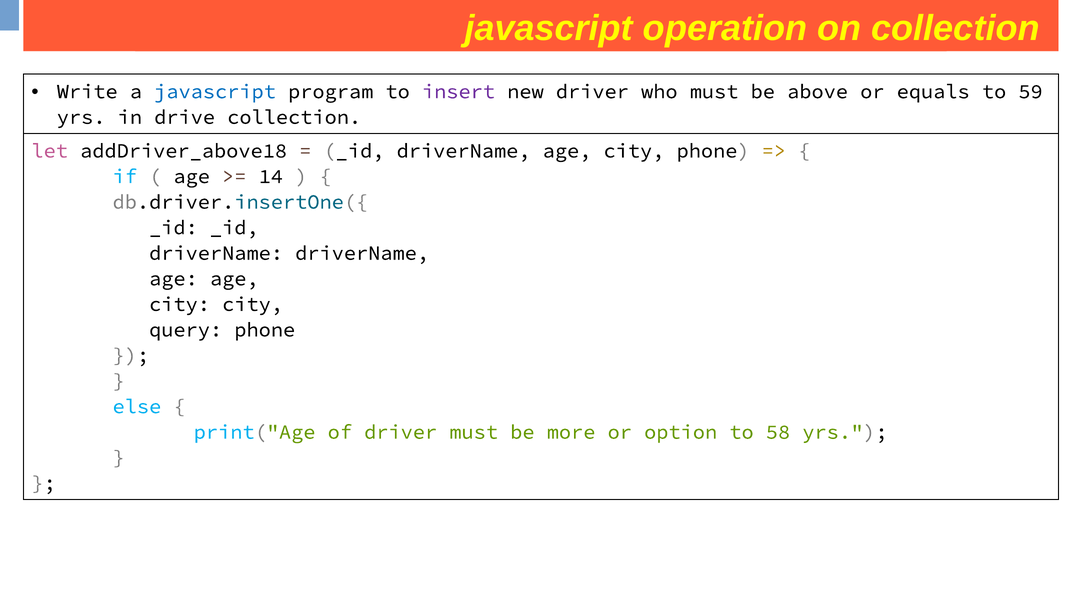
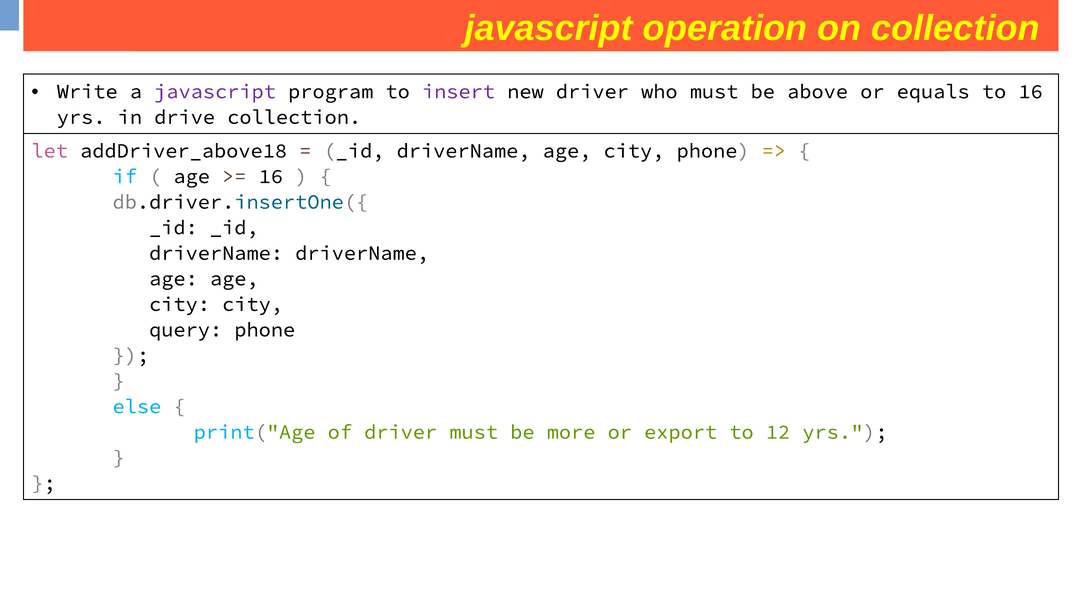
javascript at (215, 92) colour: blue -> purple
to 59: 59 -> 16
14 at (271, 177): 14 -> 16
option: option -> export
58: 58 -> 12
